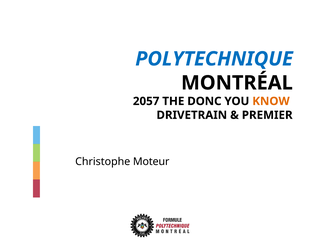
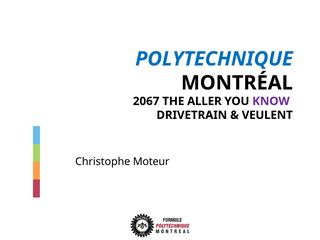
2057: 2057 -> 2067
DONC: DONC -> ALLER
KNOW colour: orange -> purple
PREMIER: PREMIER -> VEULENT
